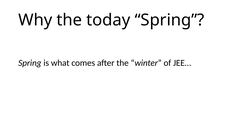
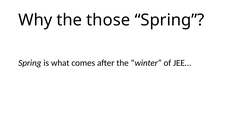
today: today -> those
